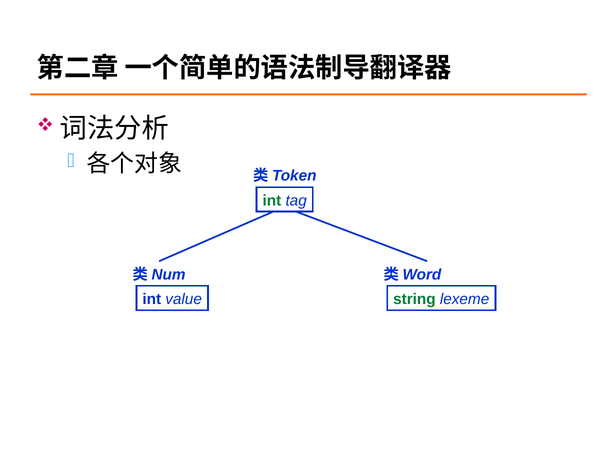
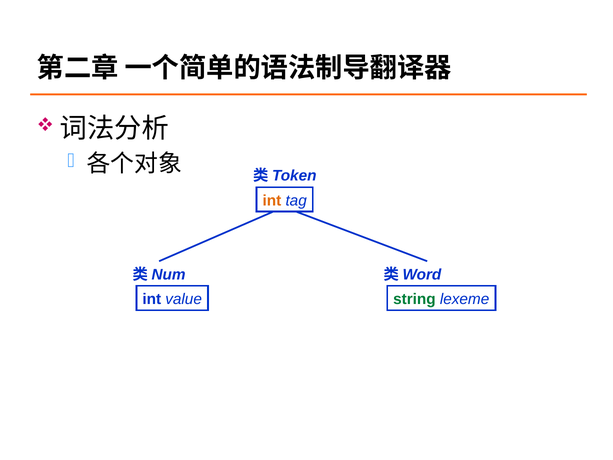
int at (272, 200) colour: green -> orange
